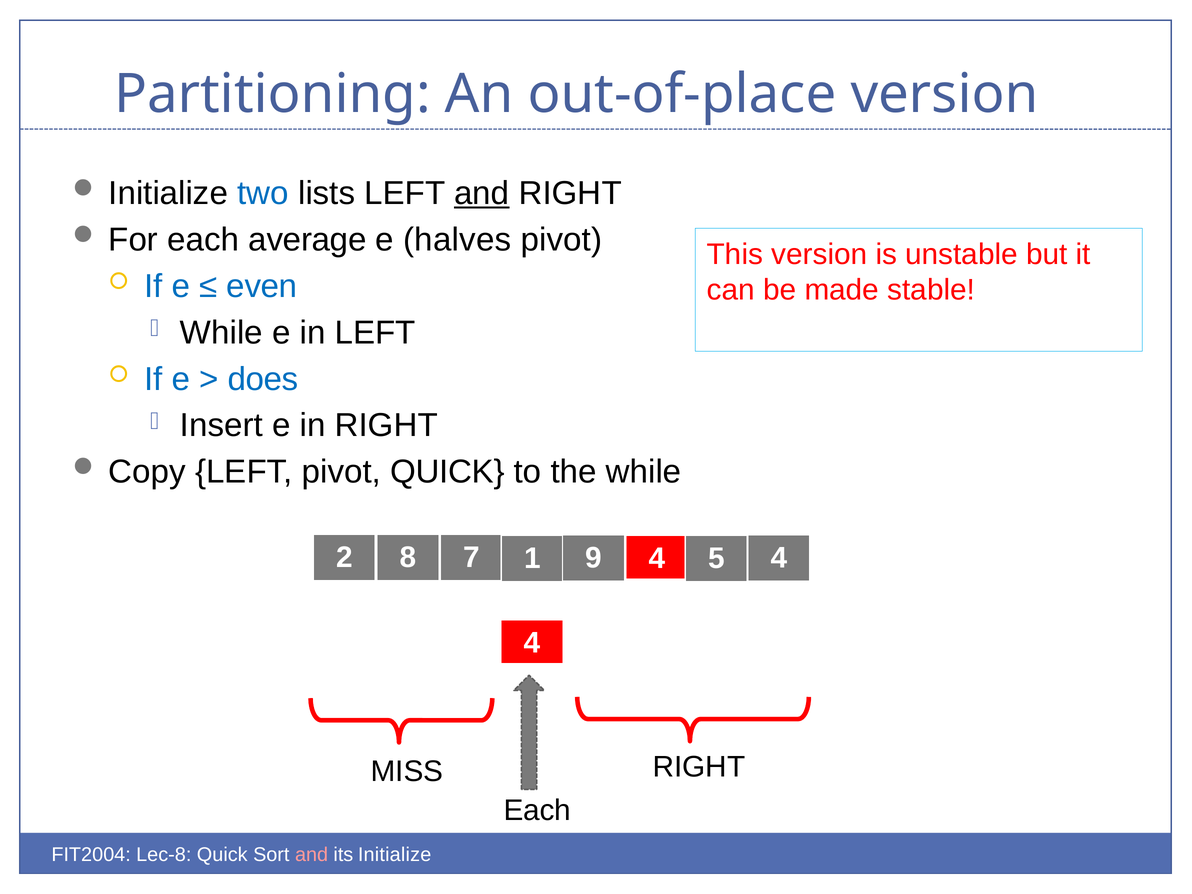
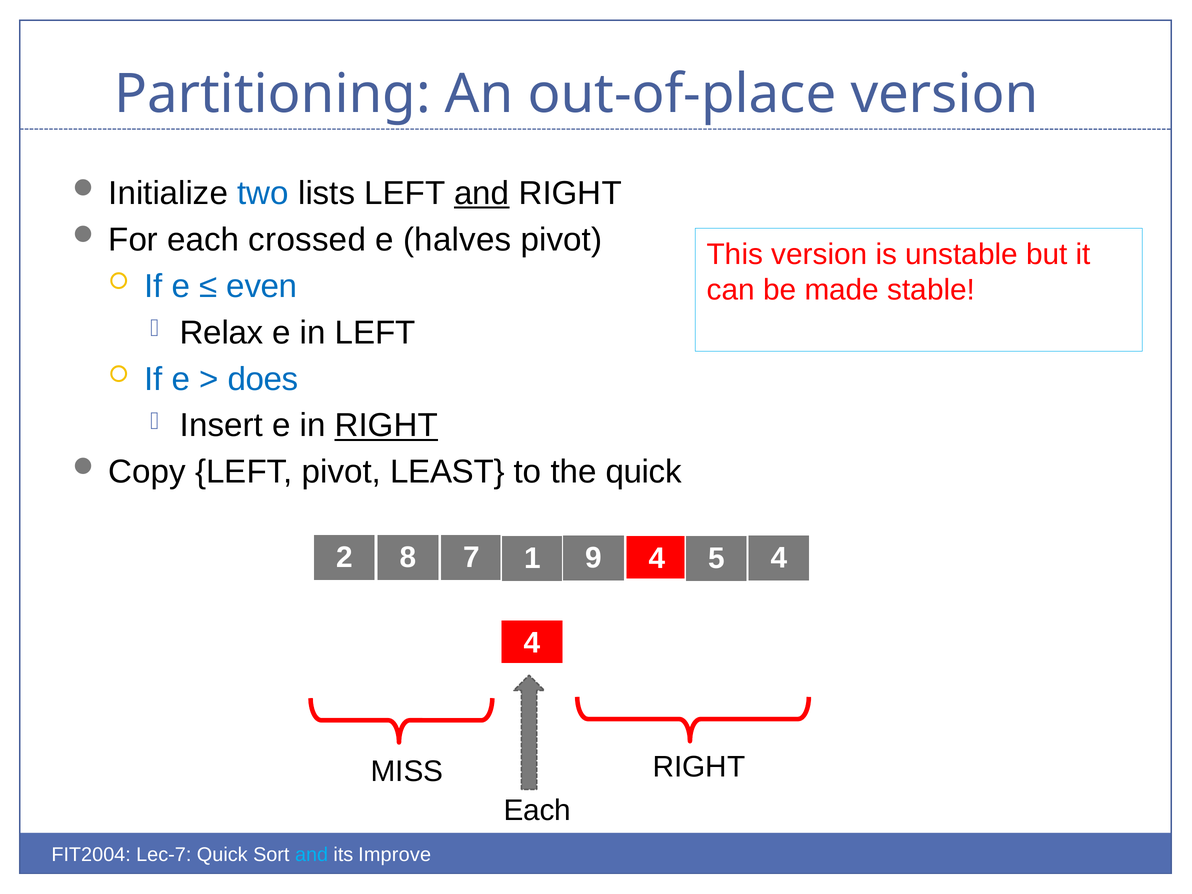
average: average -> crossed
While at (221, 333): While -> Relax
RIGHT at (386, 426) underline: none -> present
pivot QUICK: QUICK -> LEAST
the while: while -> quick
Lec-8: Lec-8 -> Lec-7
and at (312, 855) colour: pink -> light blue
its Initialize: Initialize -> Improve
